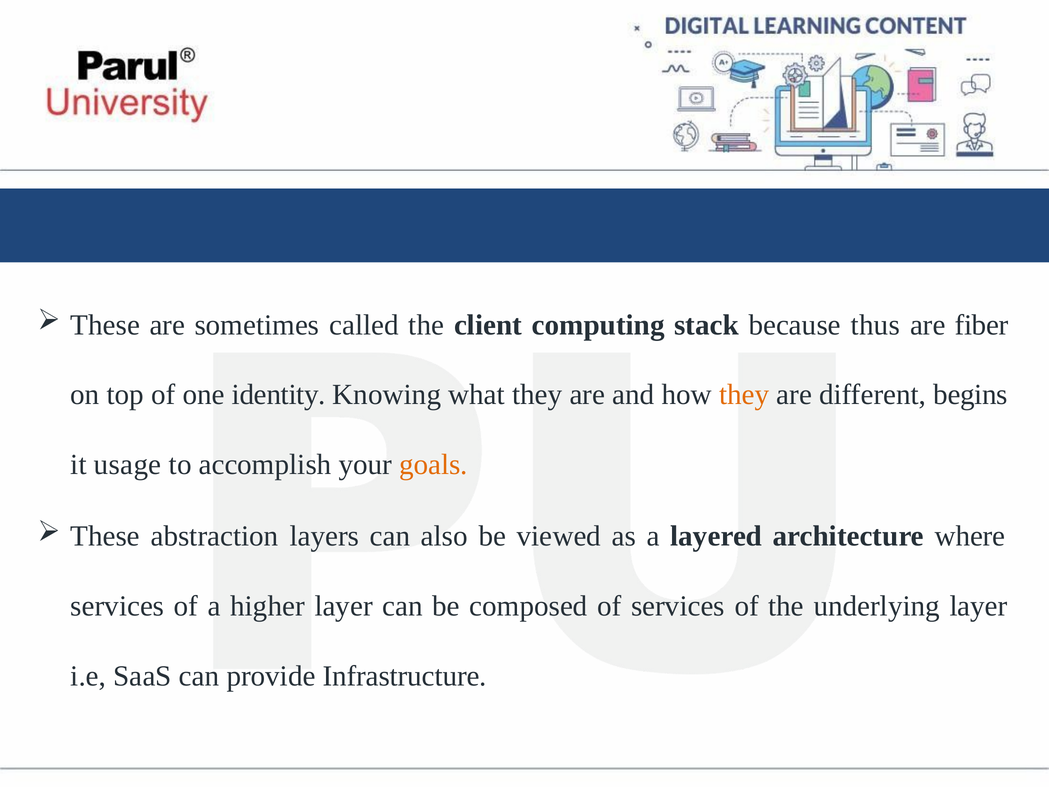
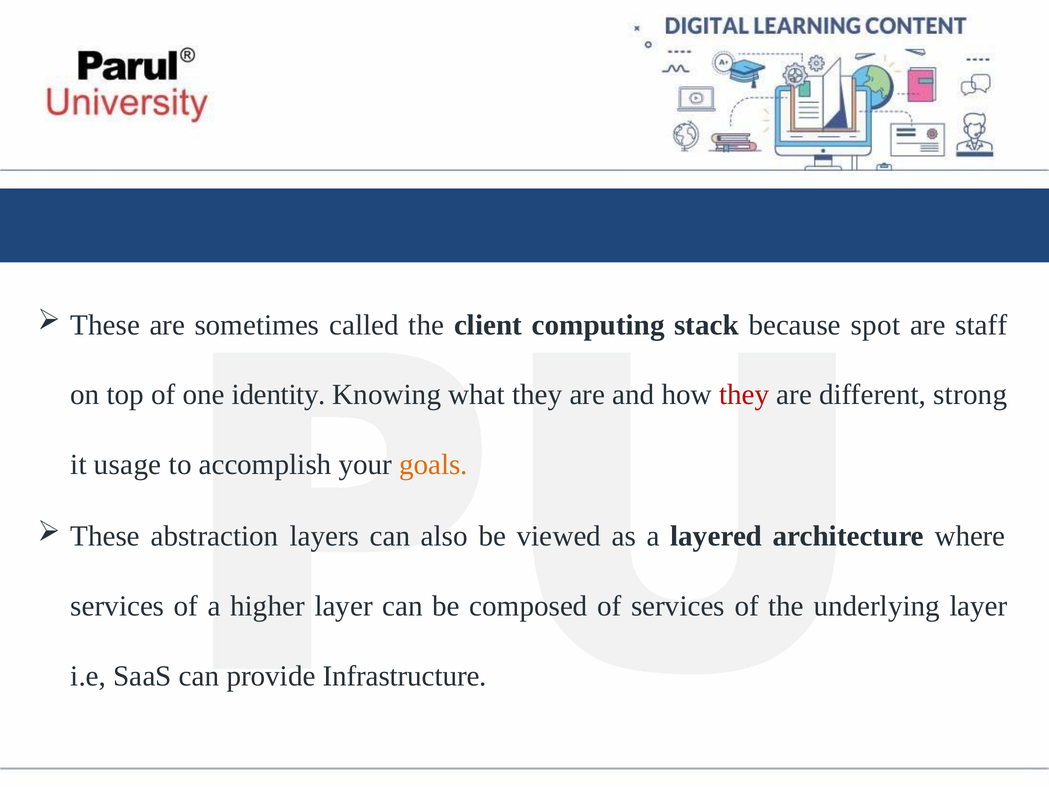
thus: thus -> spot
fiber: fiber -> staff
they at (744, 395) colour: orange -> red
begins: begins -> strong
